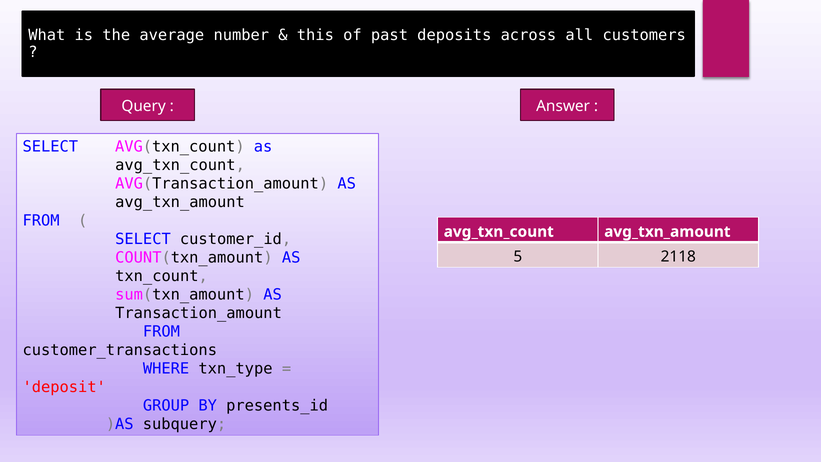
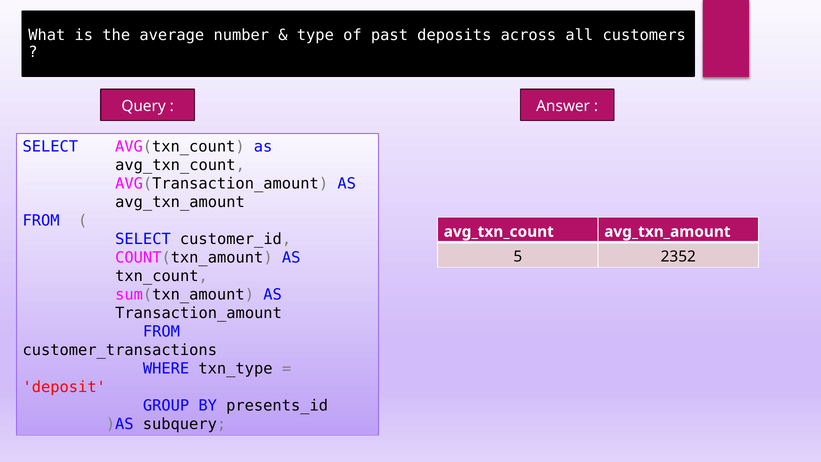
this: this -> type
2118: 2118 -> 2352
